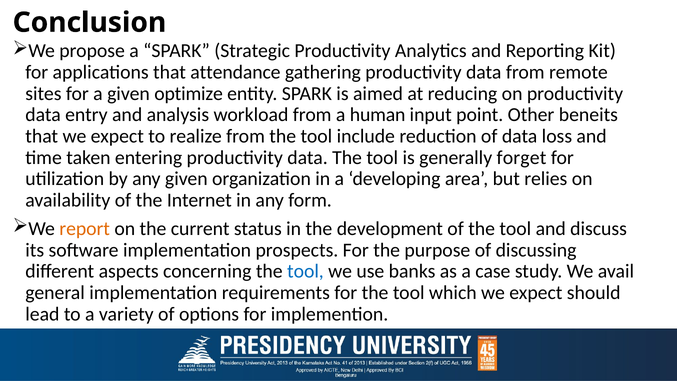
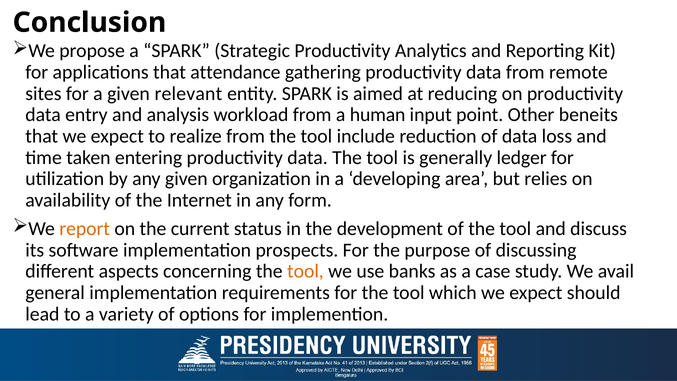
optimize: optimize -> relevant
forget: forget -> ledger
tool at (305, 271) colour: blue -> orange
